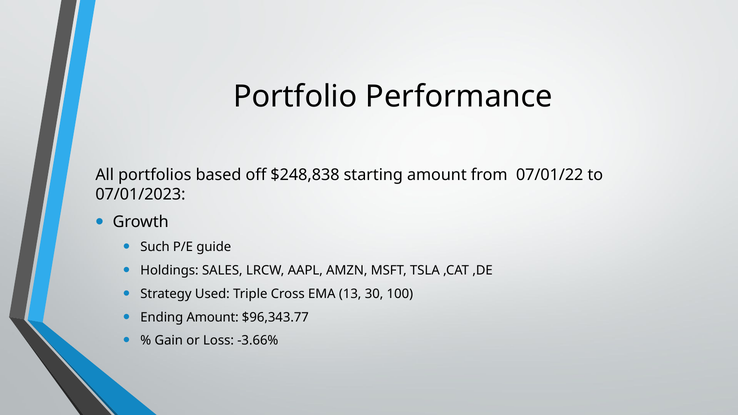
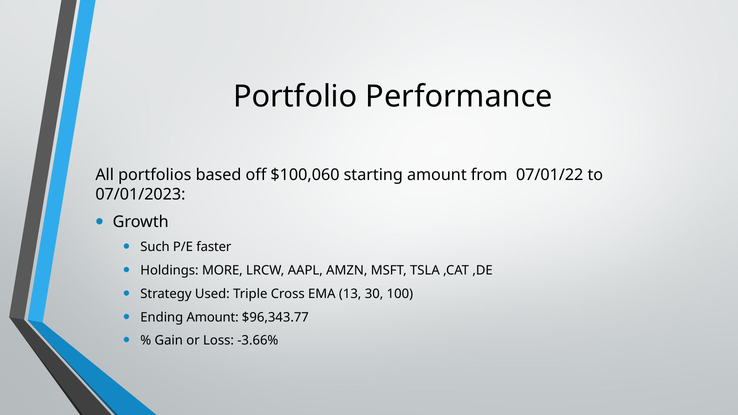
$248,838: $248,838 -> $100,060
guide: guide -> faster
SALES: SALES -> MORE
